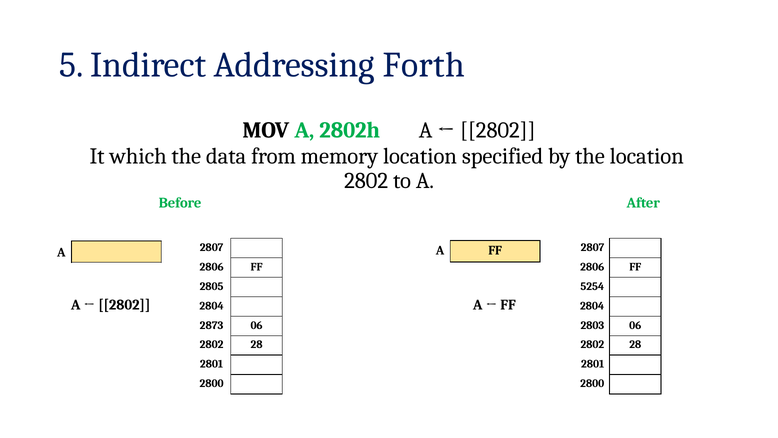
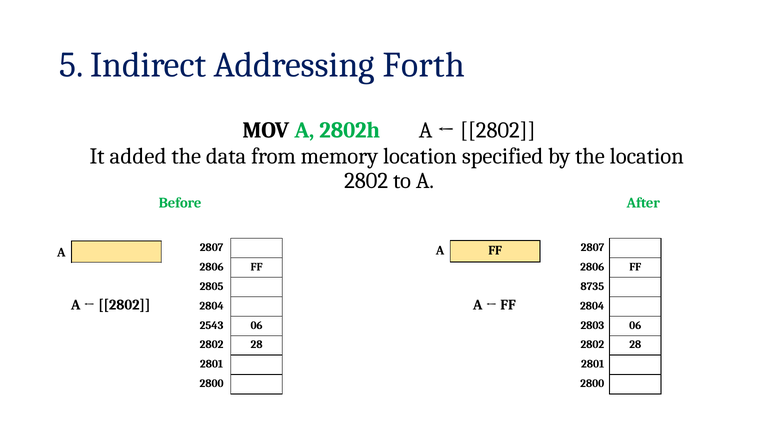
which: which -> added
5254: 5254 -> 8735
2873: 2873 -> 2543
